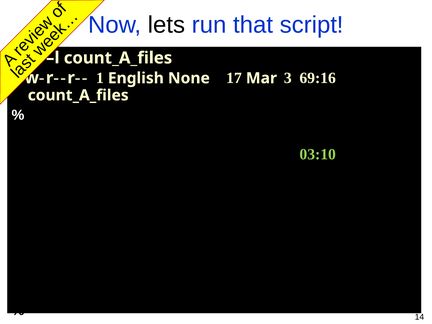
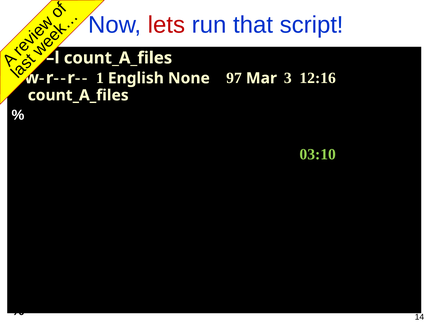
lets colour: black -> red
17: 17 -> 97
69:16: 69:16 -> 12:16
